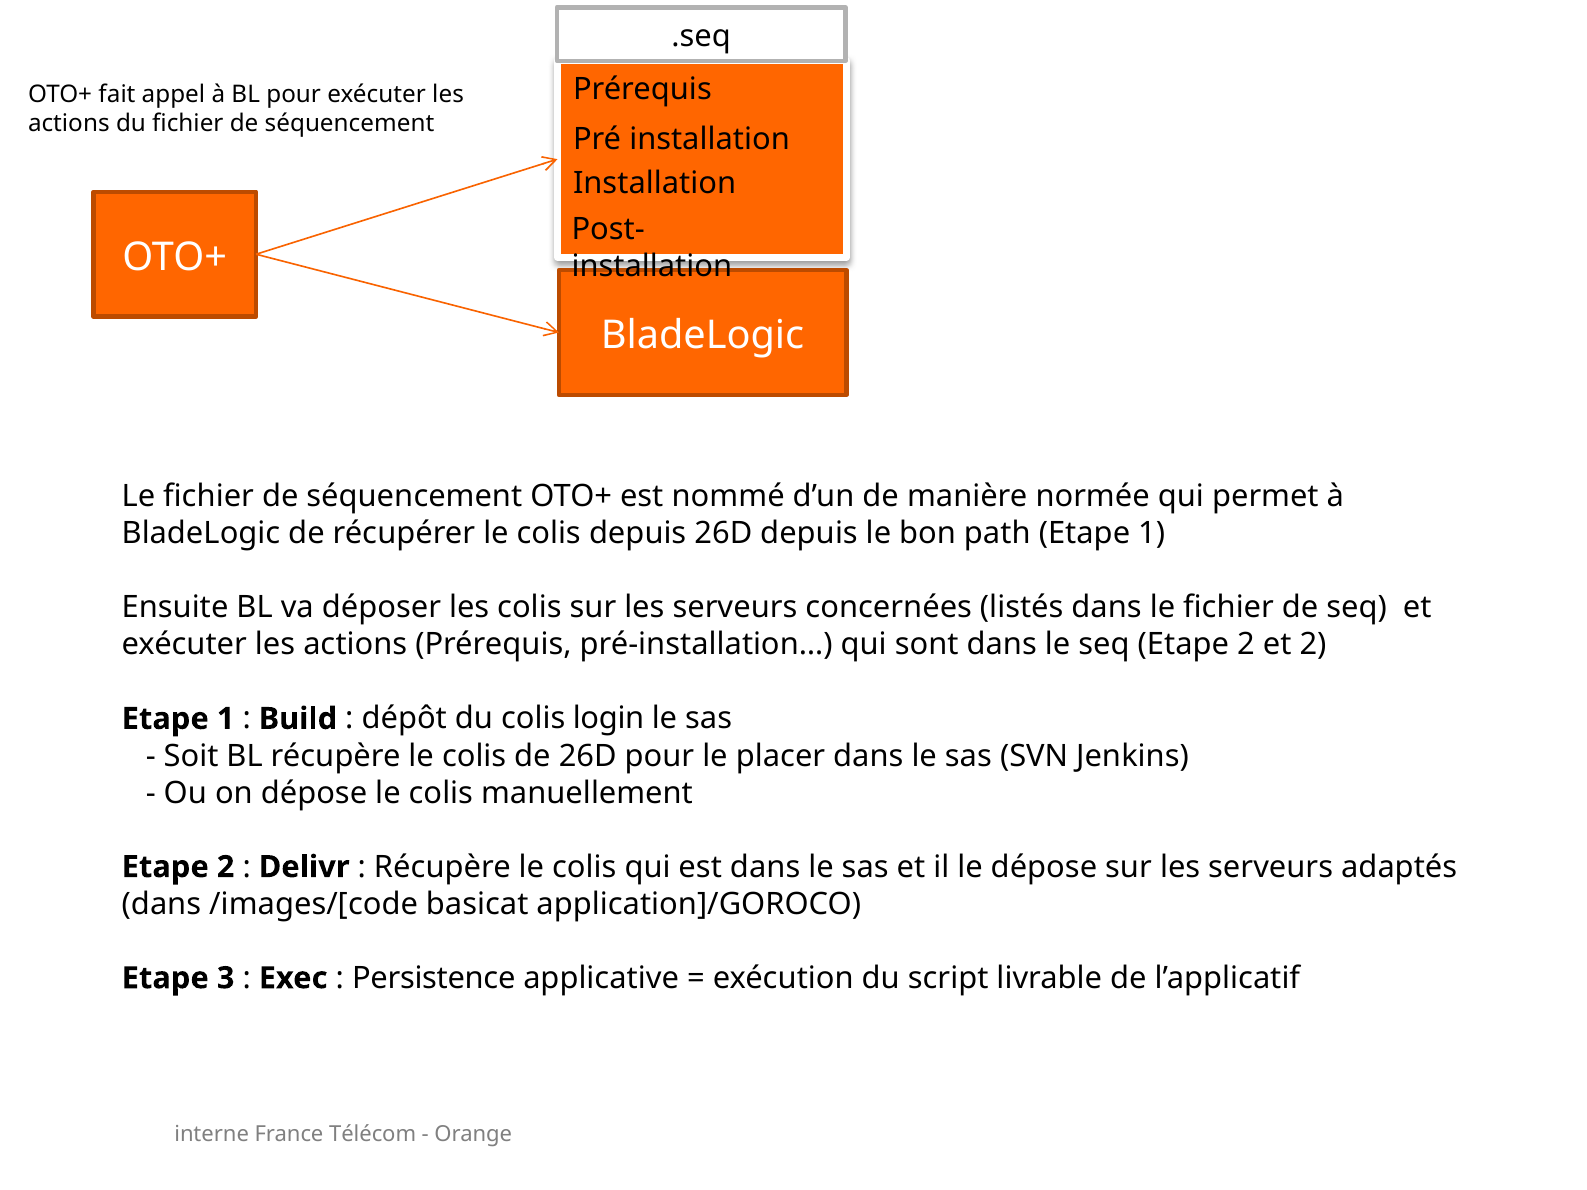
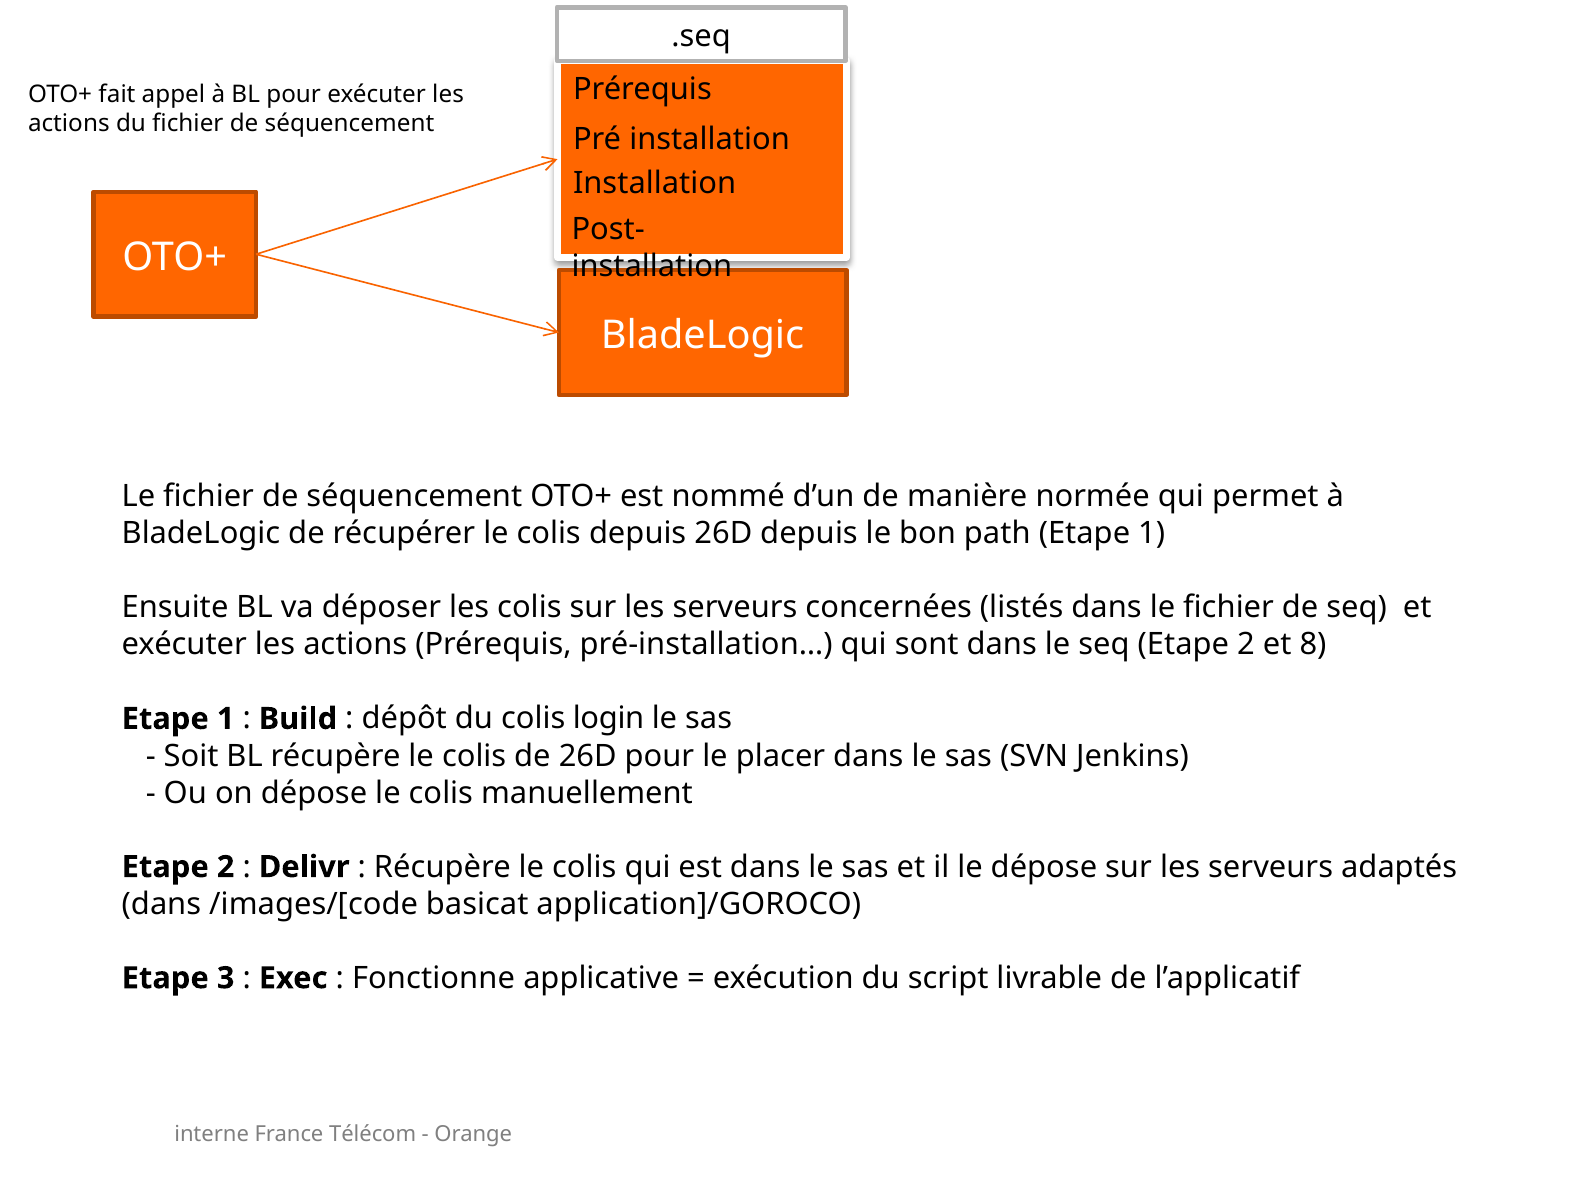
et 2: 2 -> 8
Persistence: Persistence -> Fonctionne
